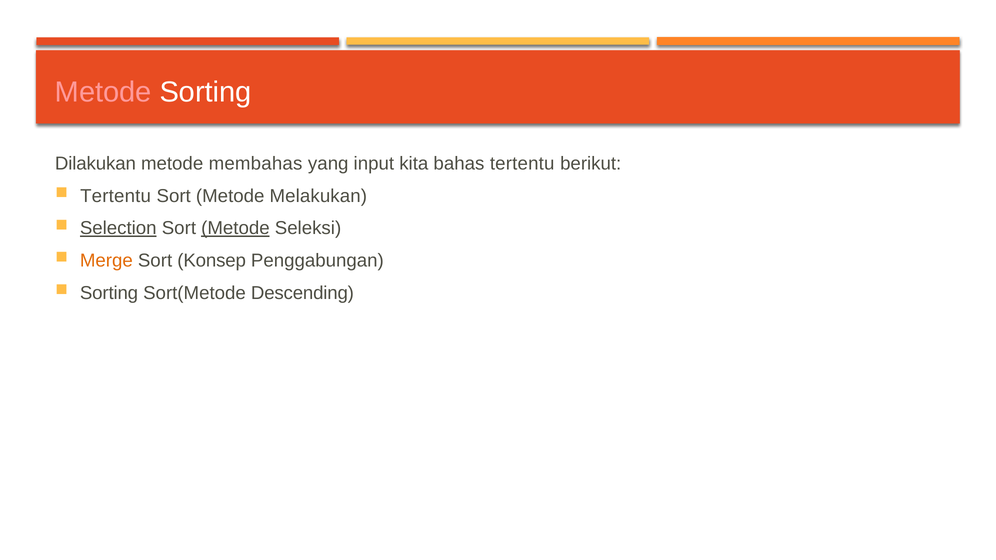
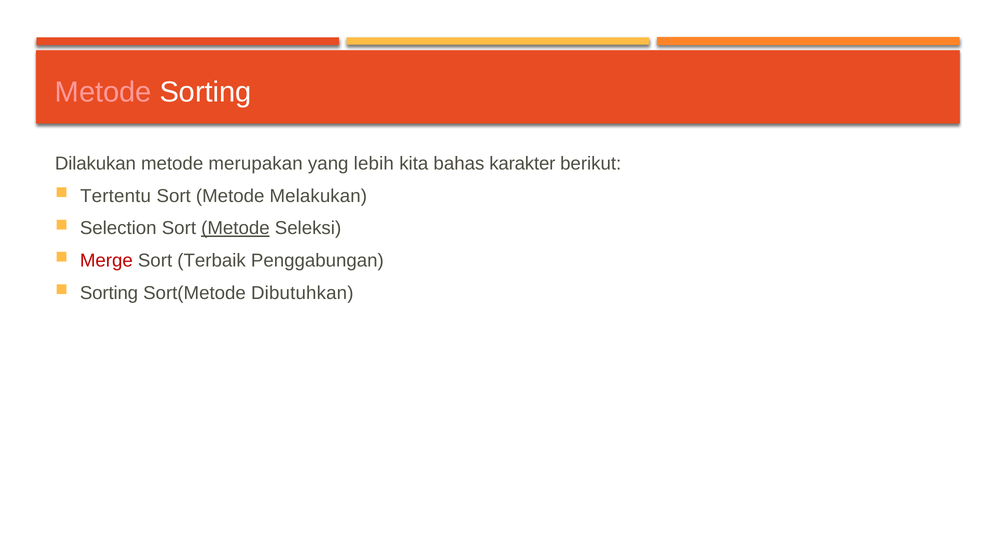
membahas: membahas -> merupakan
input: input -> lebih
bahas tertentu: tertentu -> karakter
Selection underline: present -> none
Merge colour: orange -> red
Konsep: Konsep -> Terbaik
Descending: Descending -> Dibutuhkan
